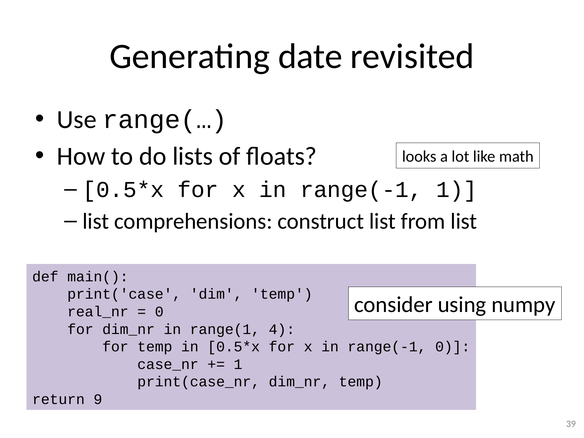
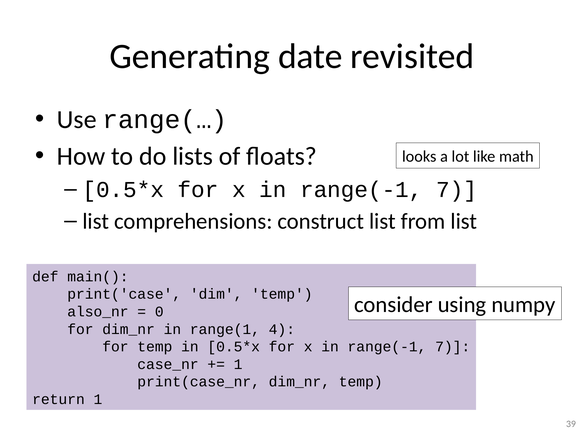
1 at (457, 190): 1 -> 7
real_nr: real_nr -> also_nr
0 at (453, 347): 0 -> 7
return 9: 9 -> 1
